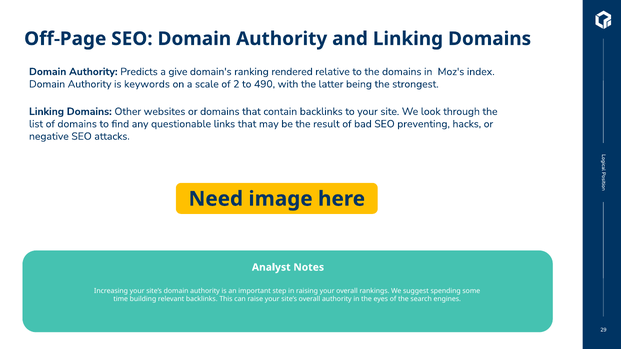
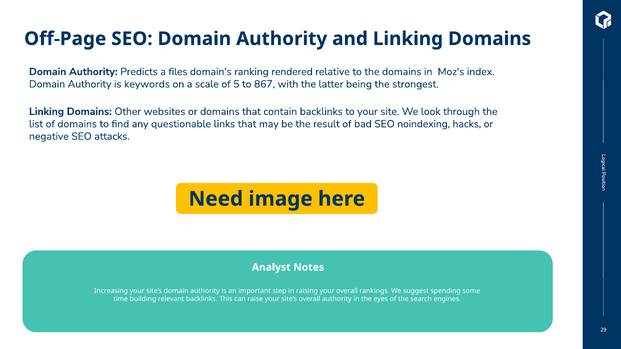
give: give -> files
2: 2 -> 5
490: 490 -> 867
preventing: preventing -> noindexing
